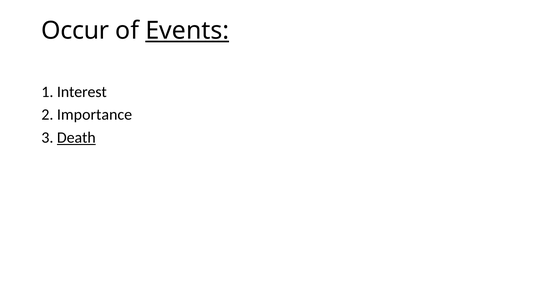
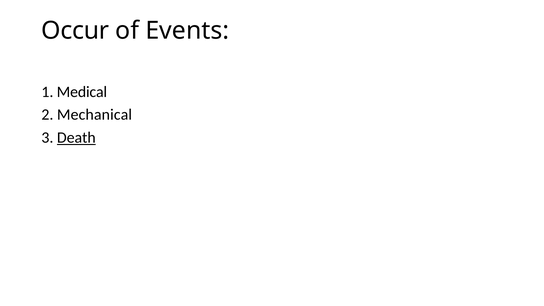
Events underline: present -> none
Interest: Interest -> Medical
Importance: Importance -> Mechanical
